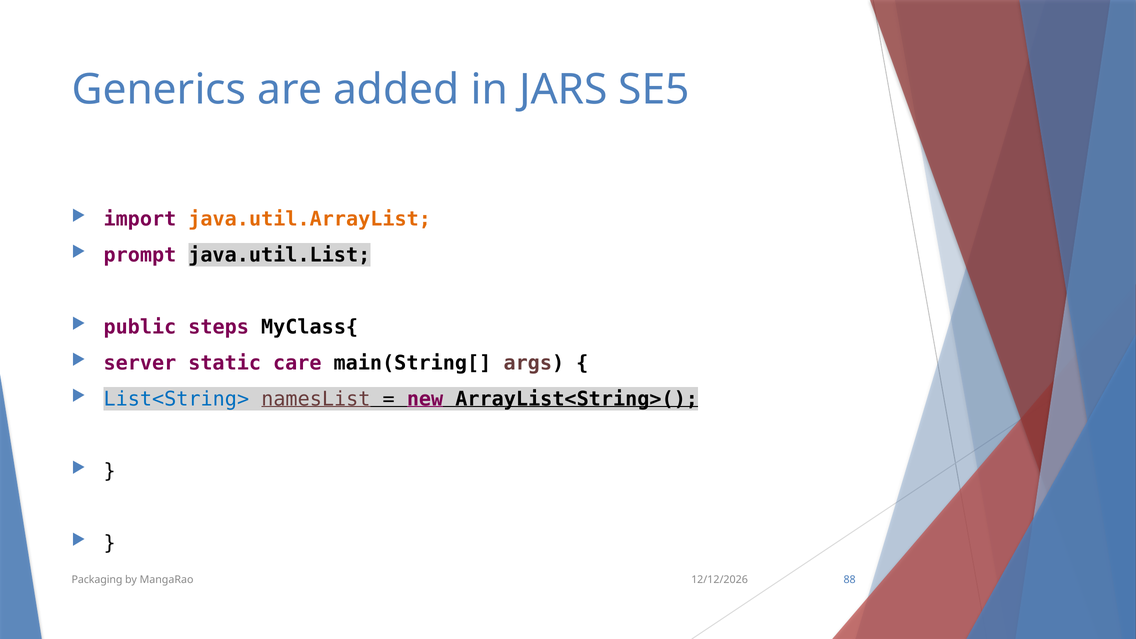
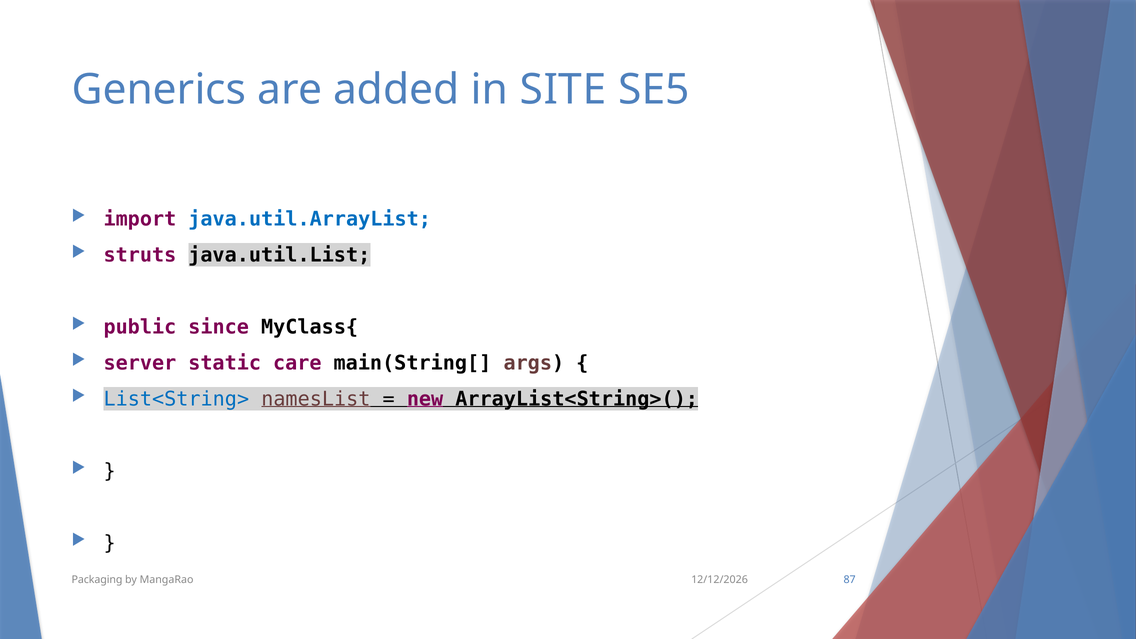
JARS: JARS -> SITE
java.util.ArrayList colour: orange -> blue
prompt: prompt -> struts
steps: steps -> since
88: 88 -> 87
